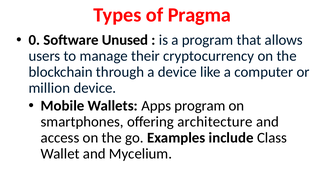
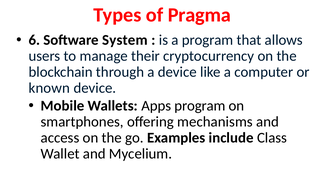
0: 0 -> 6
Unused: Unused -> System
million: million -> known
architecture: architecture -> mechanisms
